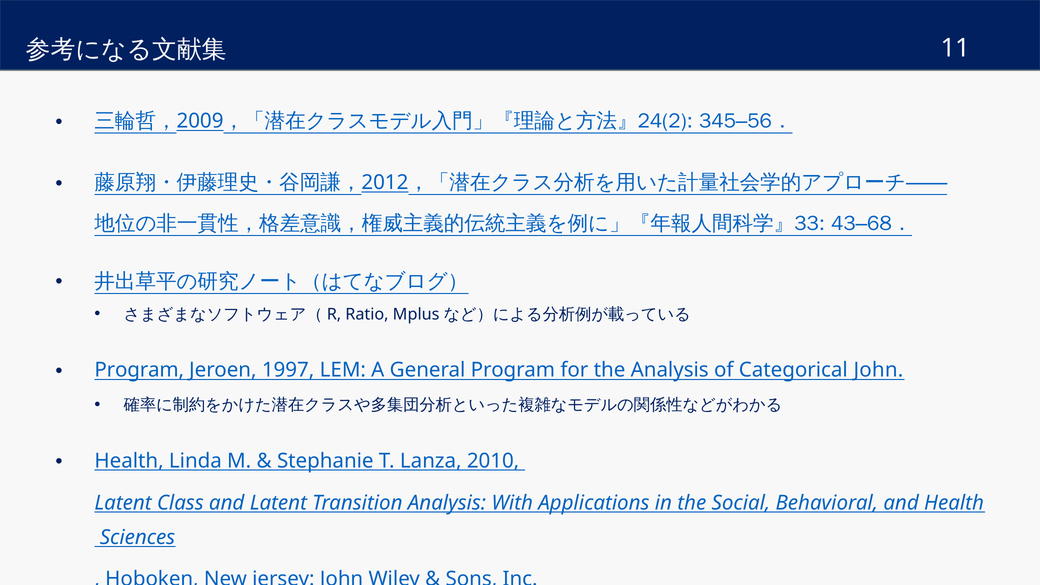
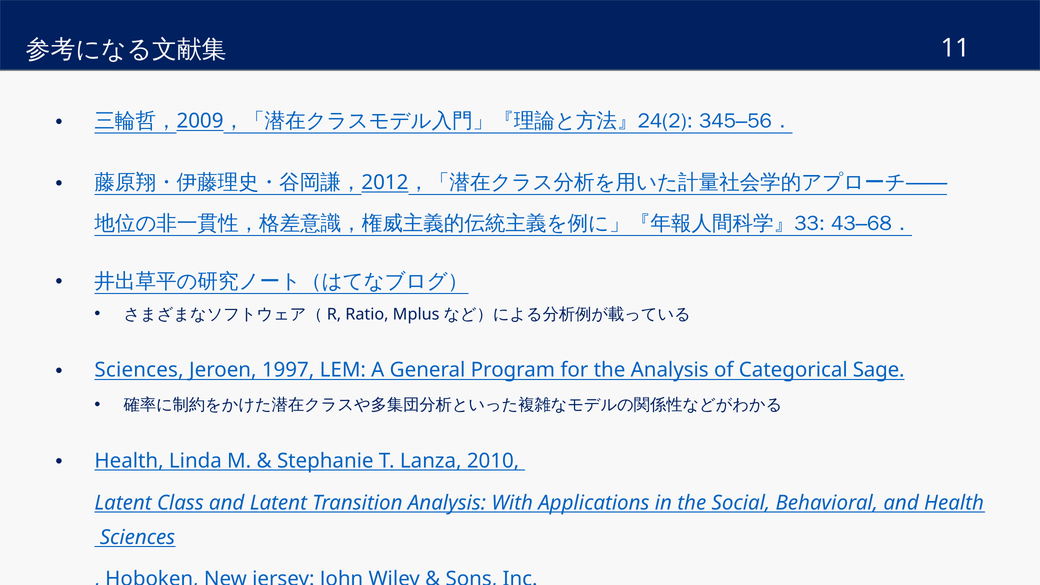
Program at (139, 370): Program -> Sciences
Categorical John: John -> Sage
